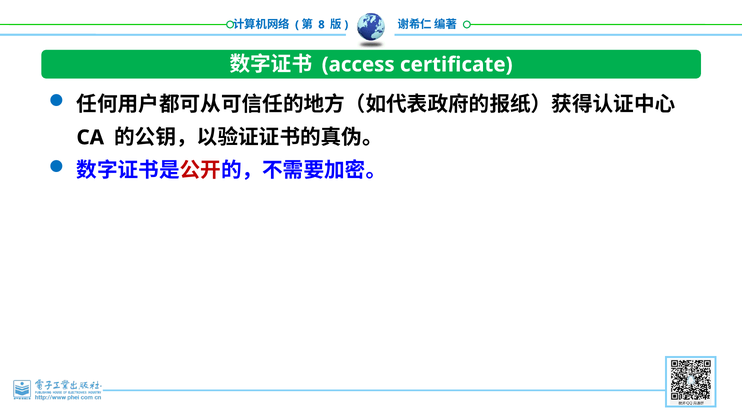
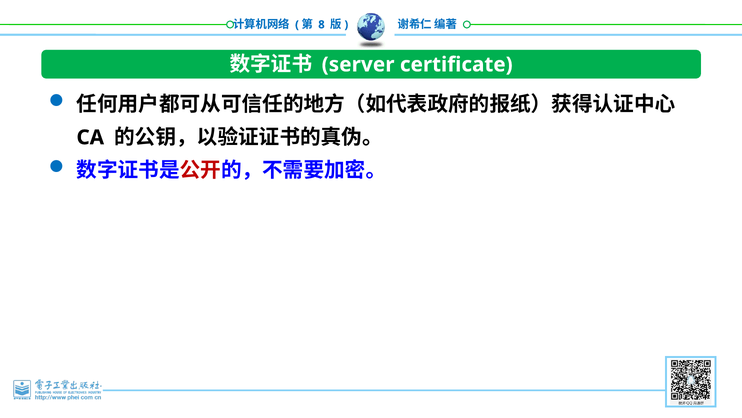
access: access -> server
